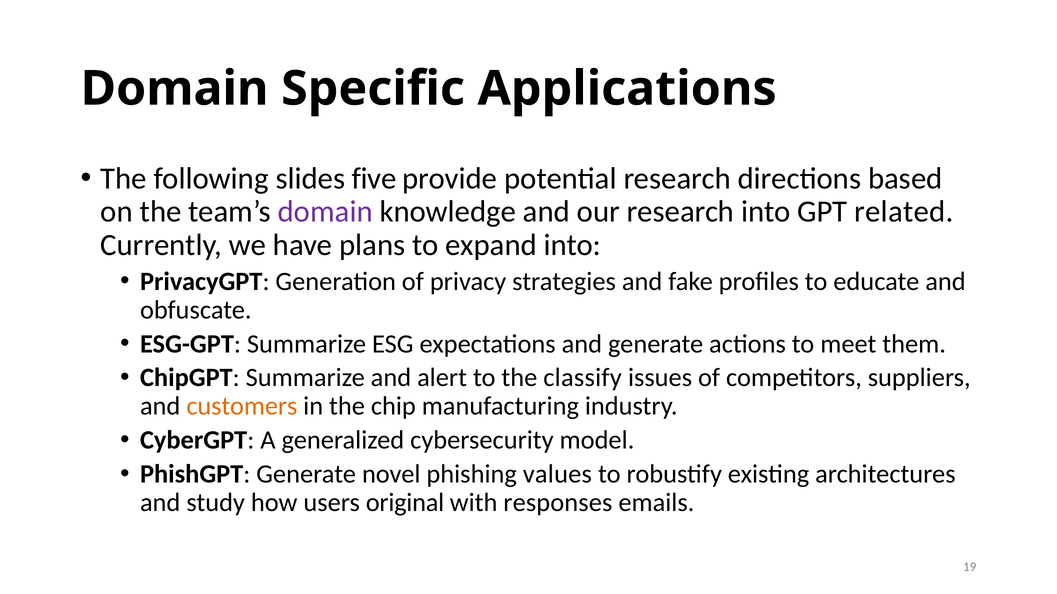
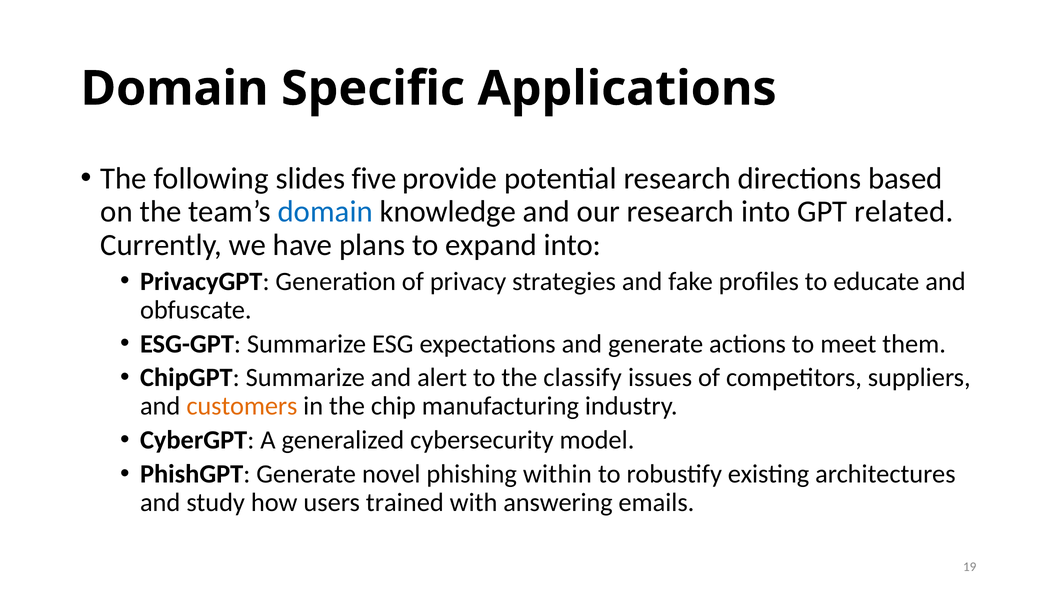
domain at (325, 212) colour: purple -> blue
values: values -> within
original: original -> trained
responses: responses -> answering
